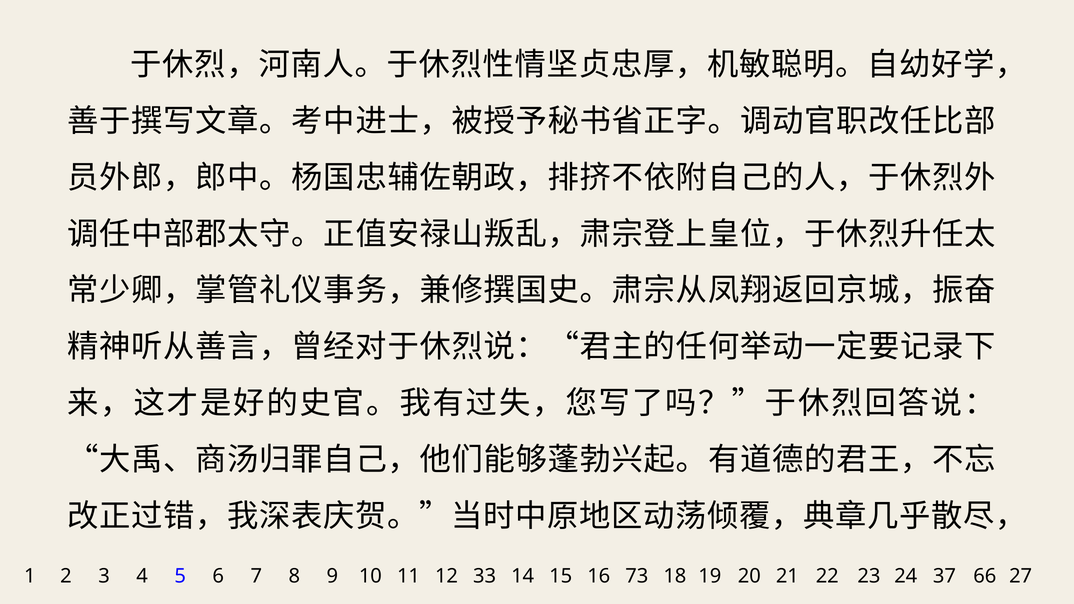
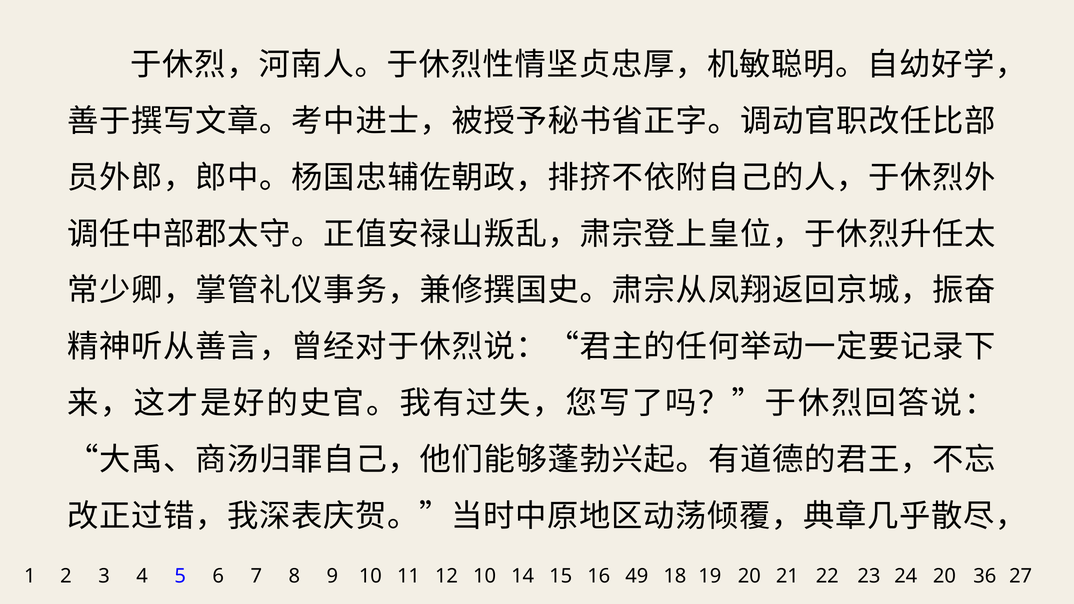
10 33: 33 -> 10
73: 73 -> 49
24 37: 37 -> 20
66: 66 -> 36
